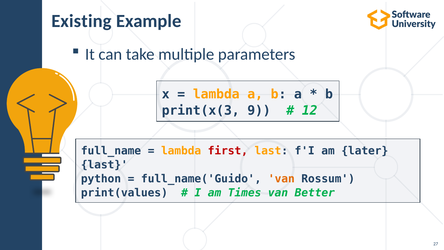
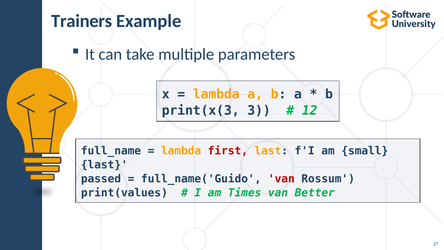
Existing: Existing -> Trainers
9: 9 -> 3
later: later -> small
python: python -> passed
van at (281, 179) colour: orange -> red
